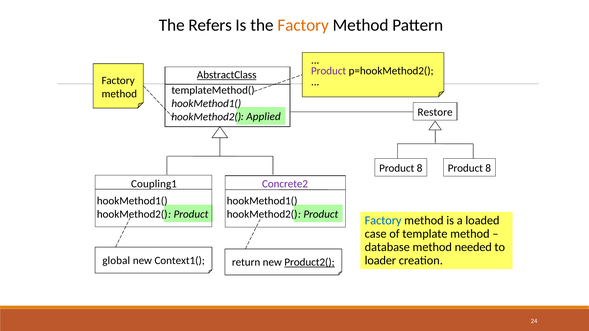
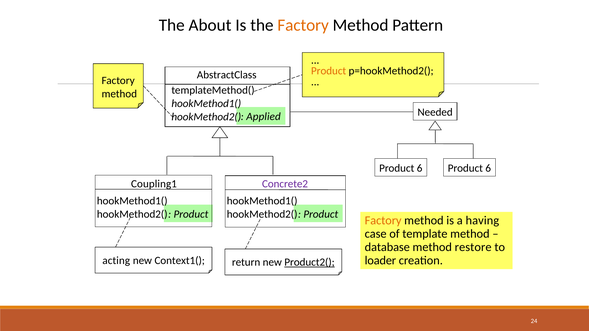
Refers: Refers -> About
Product at (329, 71) colour: purple -> orange
AbstractClass underline: present -> none
Restore: Restore -> Needed
8 at (420, 168): 8 -> 6
8 at (488, 168): 8 -> 6
Factory at (383, 221) colour: blue -> orange
loaded: loaded -> having
needed: needed -> restore
global: global -> acting
